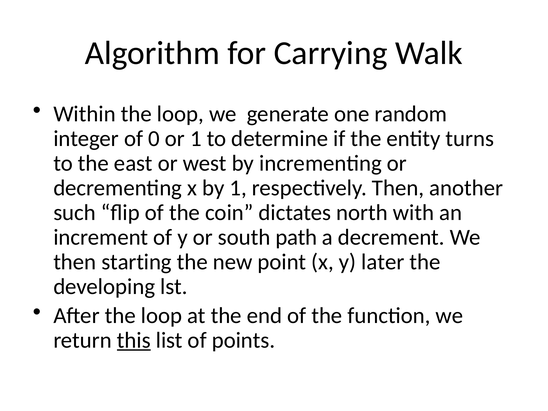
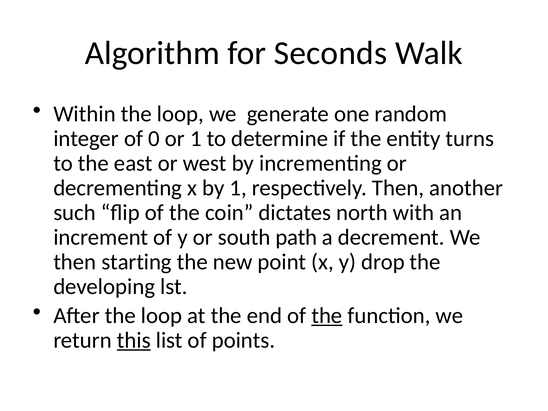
Carrying: Carrying -> Seconds
later: later -> drop
the at (327, 316) underline: none -> present
